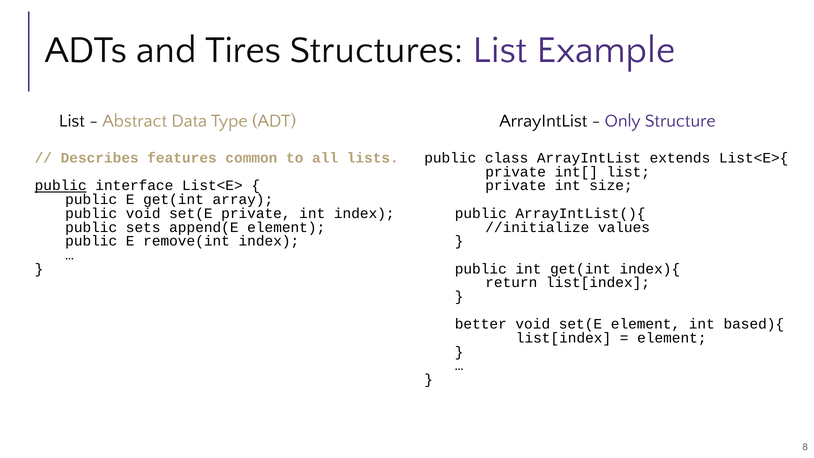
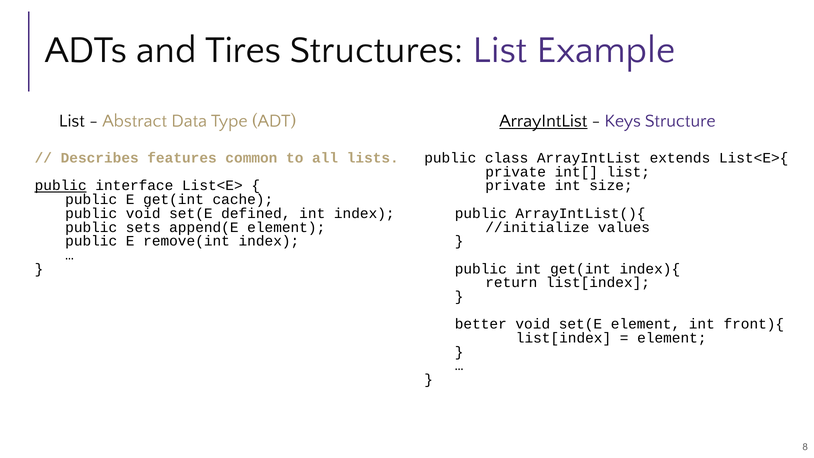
ArrayIntList at (543, 121) underline: none -> present
Only: Only -> Keys
array: array -> cache
set(E private: private -> defined
based){: based){ -> front){
